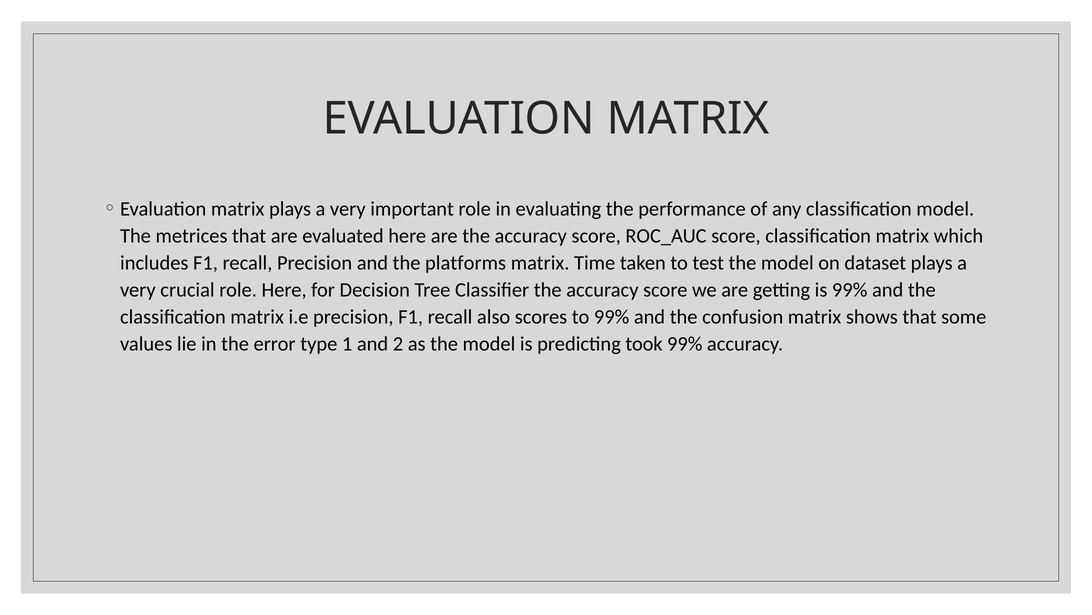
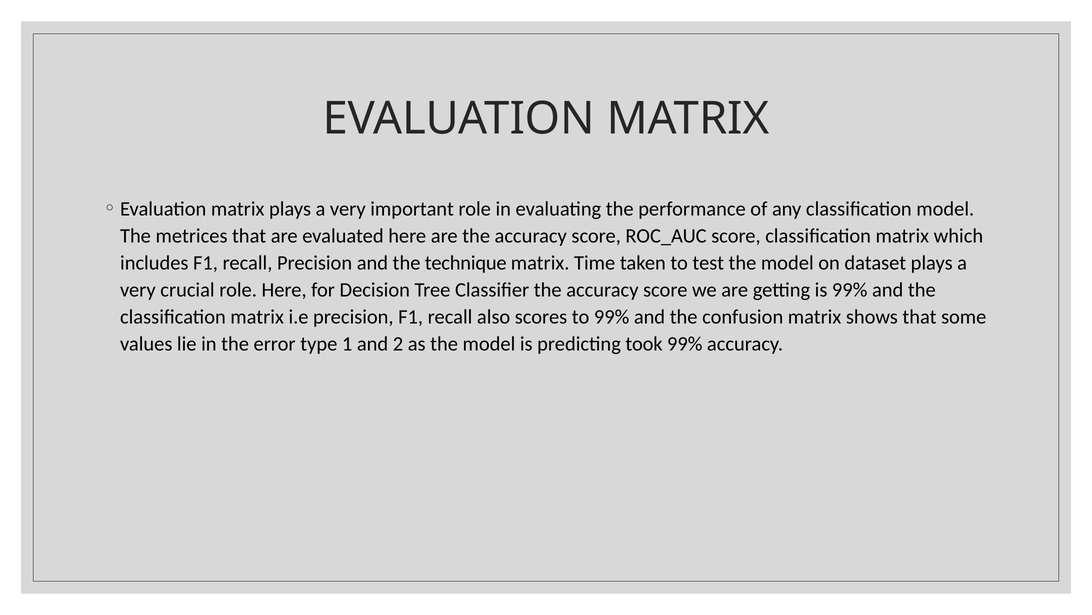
platforms: platforms -> technique
